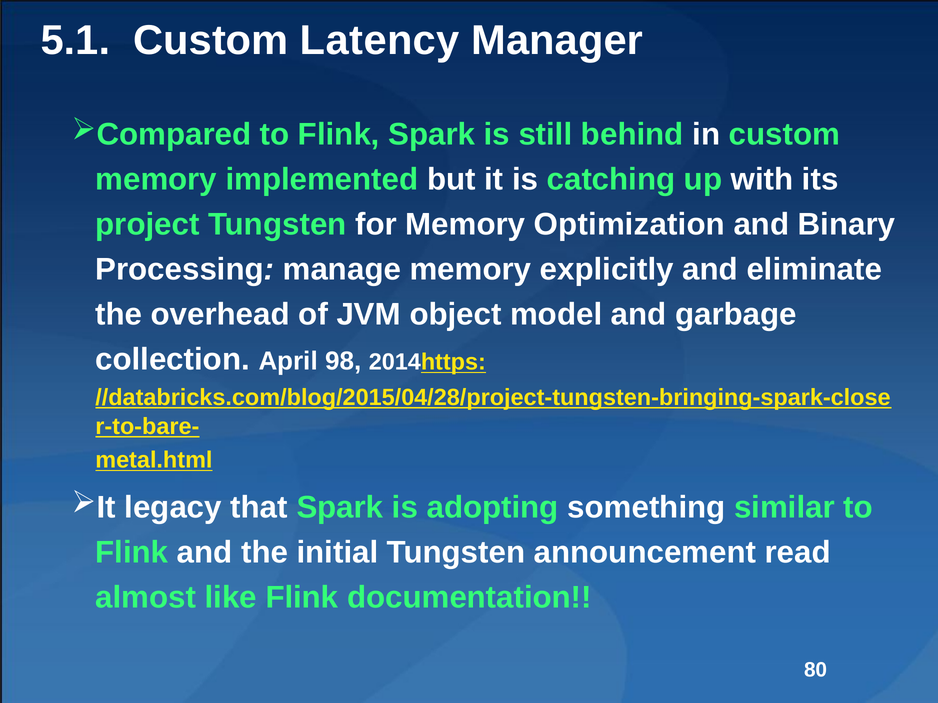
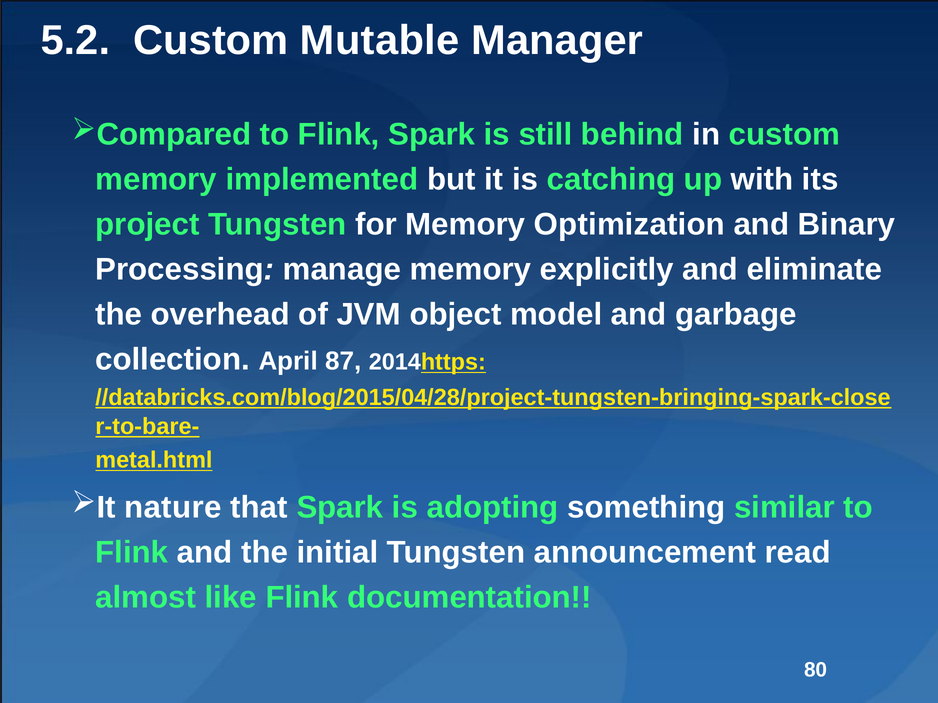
5.1: 5.1 -> 5.2
Latency: Latency -> Mutable
98: 98 -> 87
legacy: legacy -> nature
